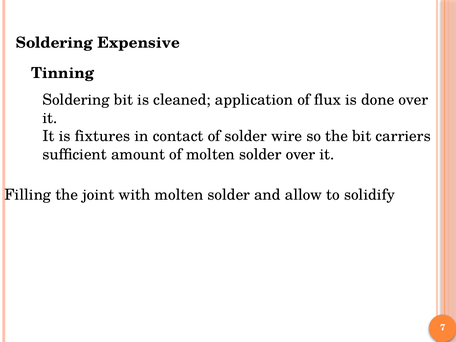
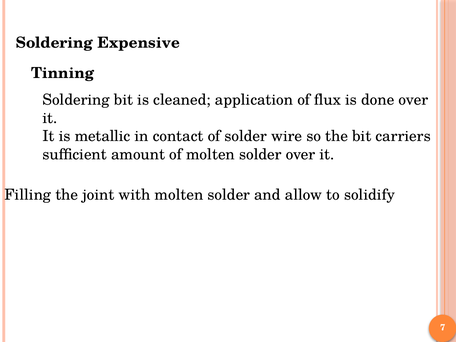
fixtures: fixtures -> metallic
